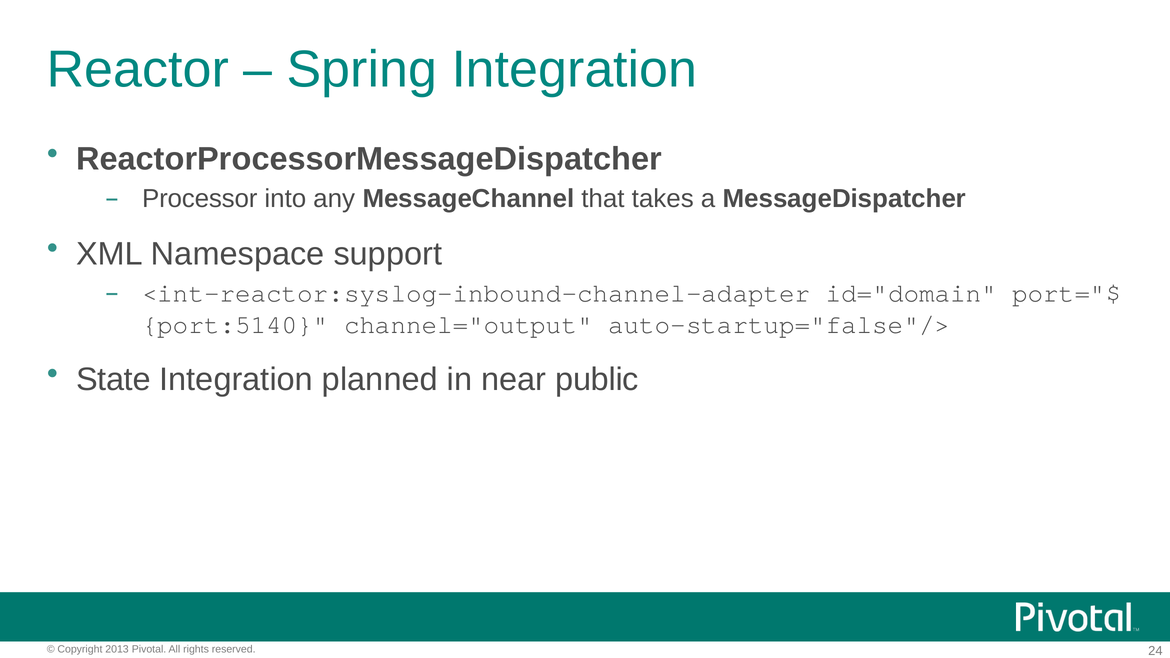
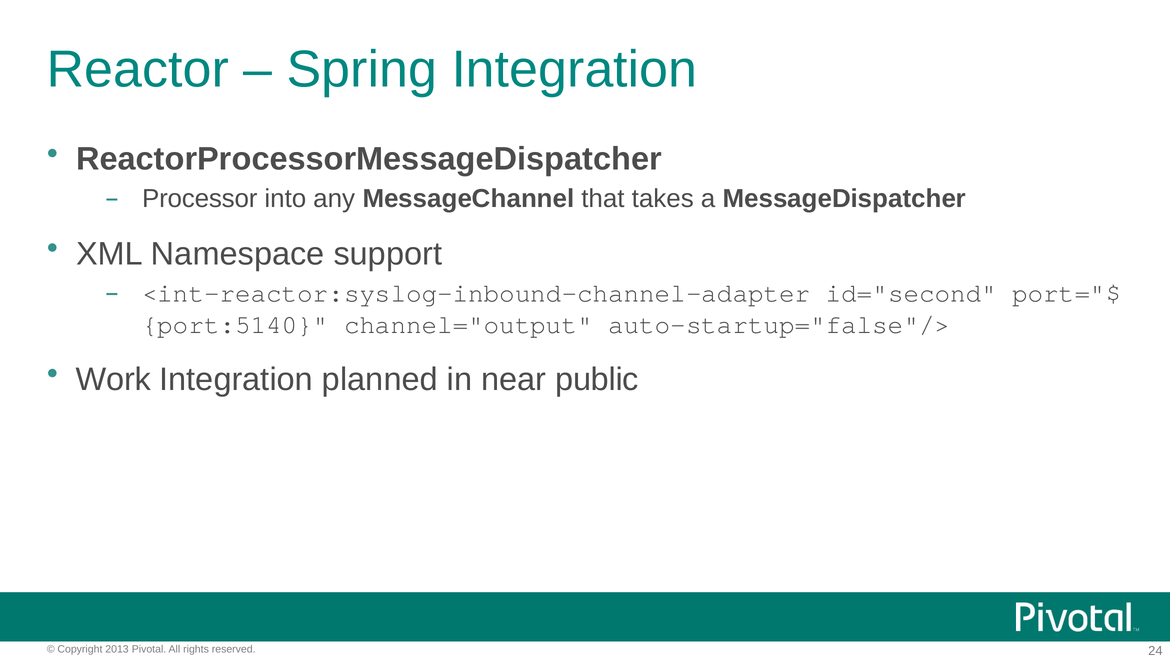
id="domain: id="domain -> id="second
State: State -> Work
